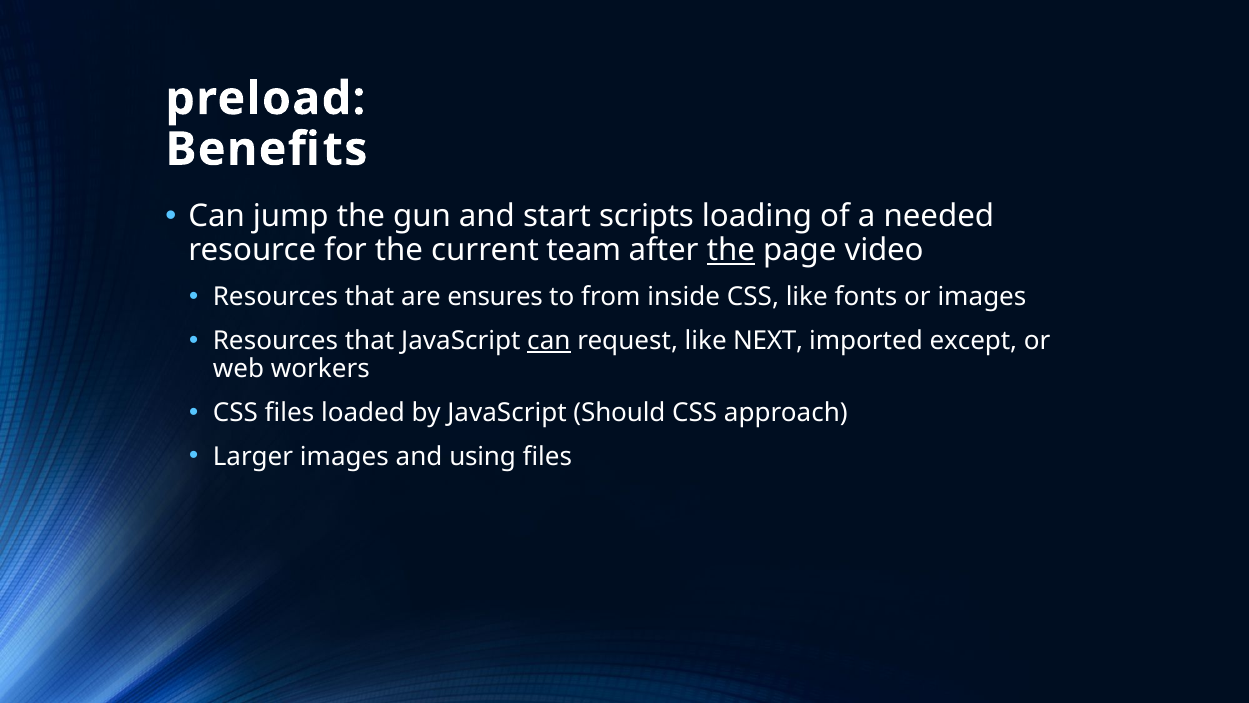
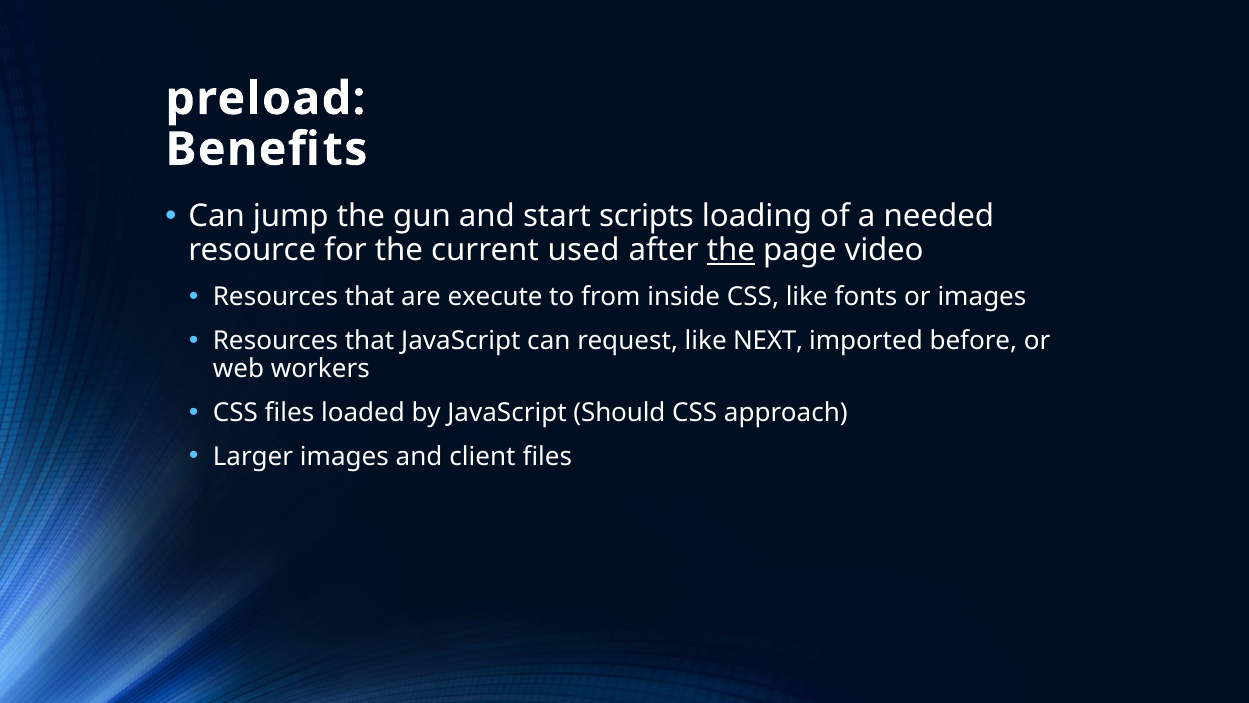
team: team -> used
ensures: ensures -> execute
can at (549, 341) underline: present -> none
except: except -> before
using: using -> client
